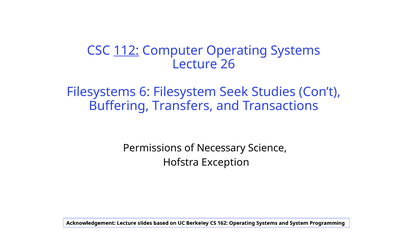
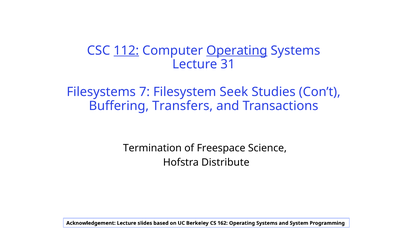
Operating at (237, 50) underline: none -> present
26: 26 -> 31
6: 6 -> 7
Permissions: Permissions -> Termination
Necessary: Necessary -> Freespace
Exception: Exception -> Distribute
